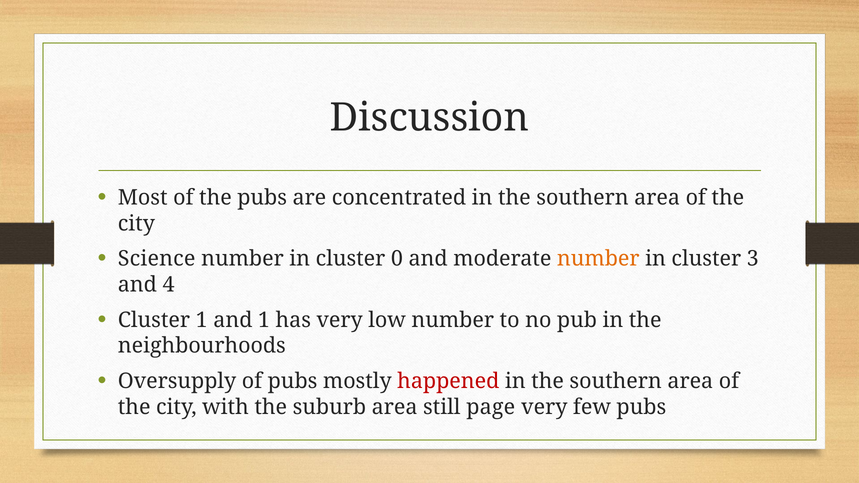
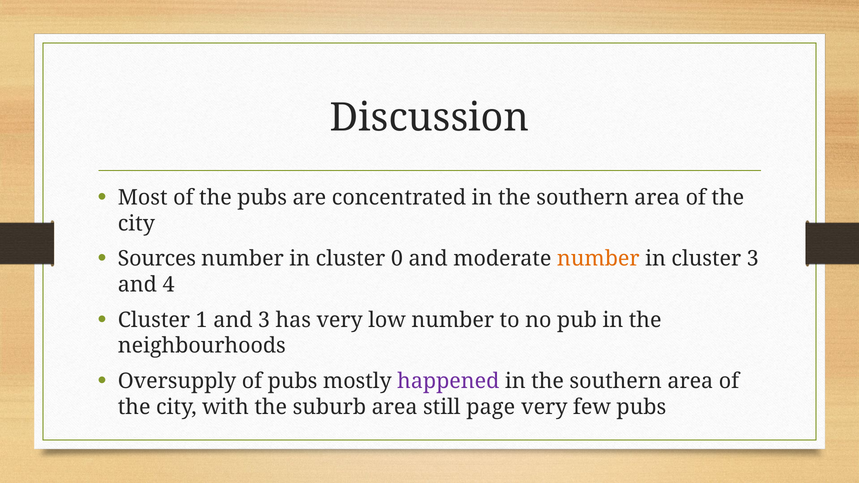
Science: Science -> Sources
and 1: 1 -> 3
happened colour: red -> purple
